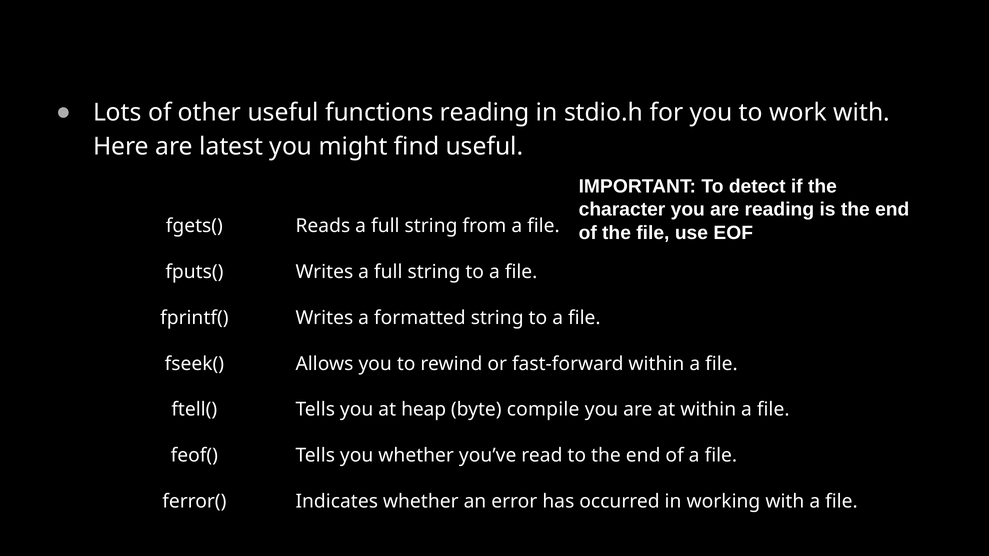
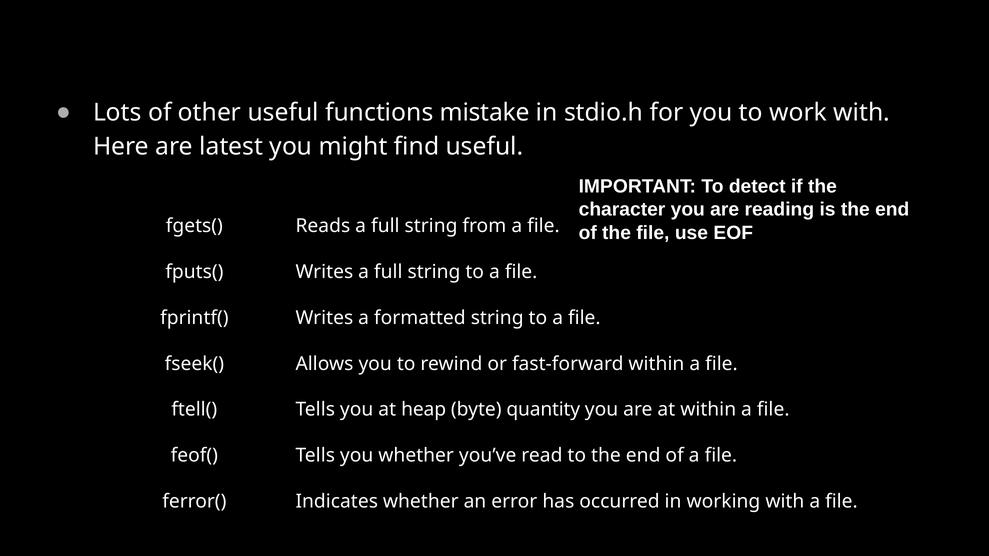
functions reading: reading -> mistake
compile: compile -> quantity
